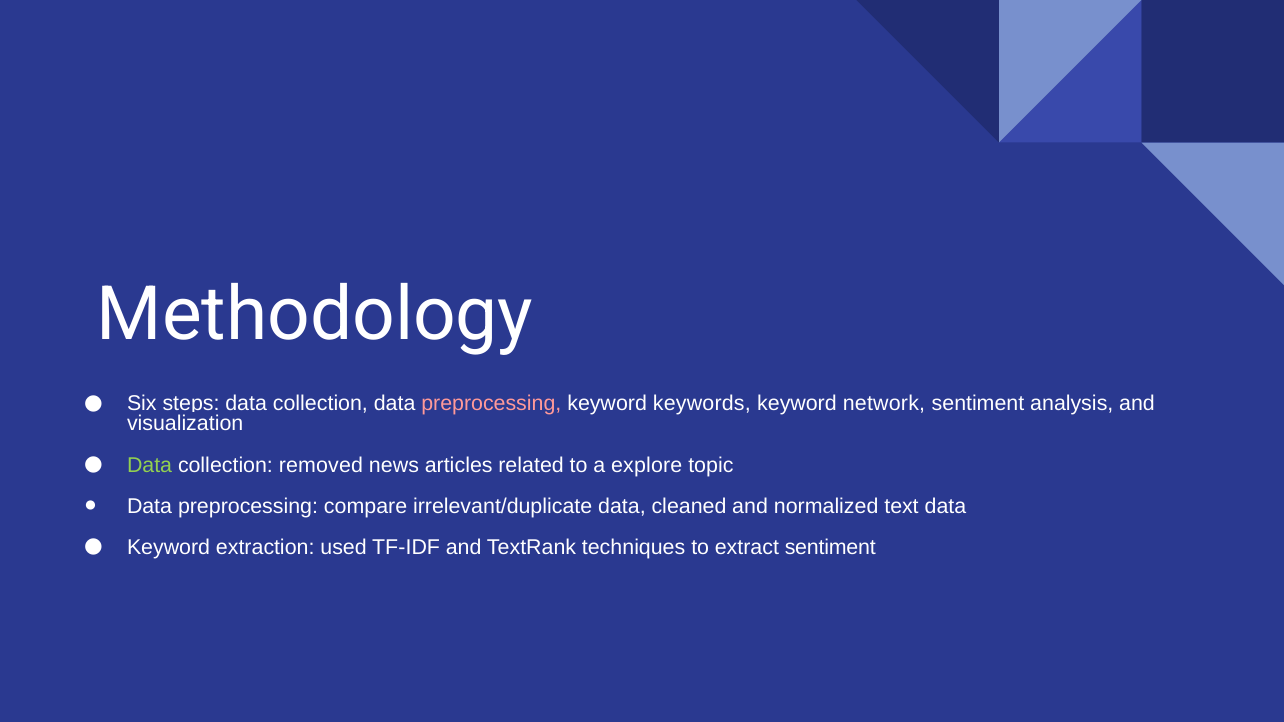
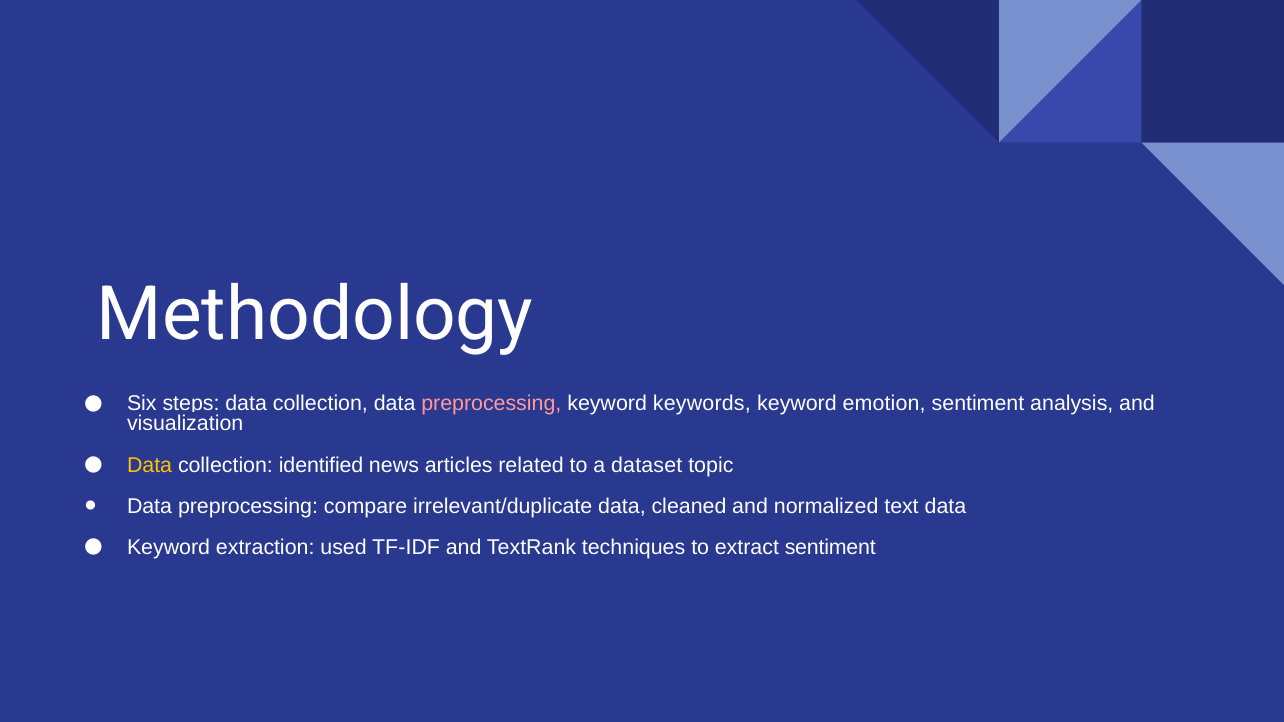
network: network -> emotion
Data at (150, 465) colour: light green -> yellow
removed: removed -> identified
explore: explore -> dataset
